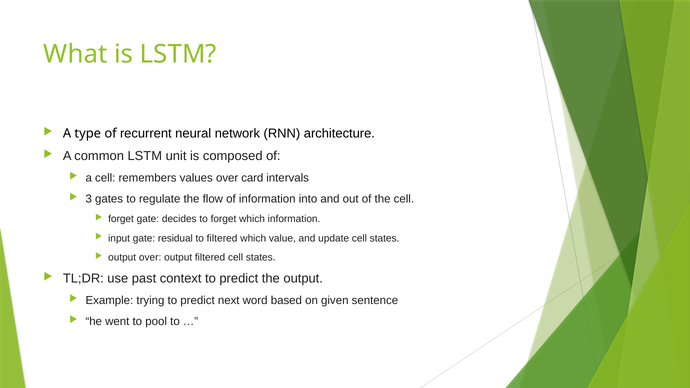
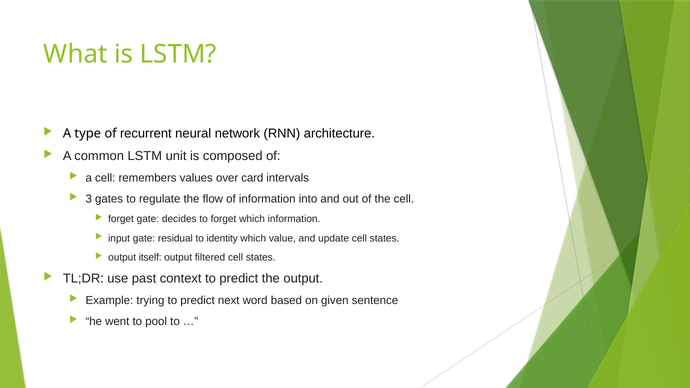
to filtered: filtered -> identity
output over: over -> itself
